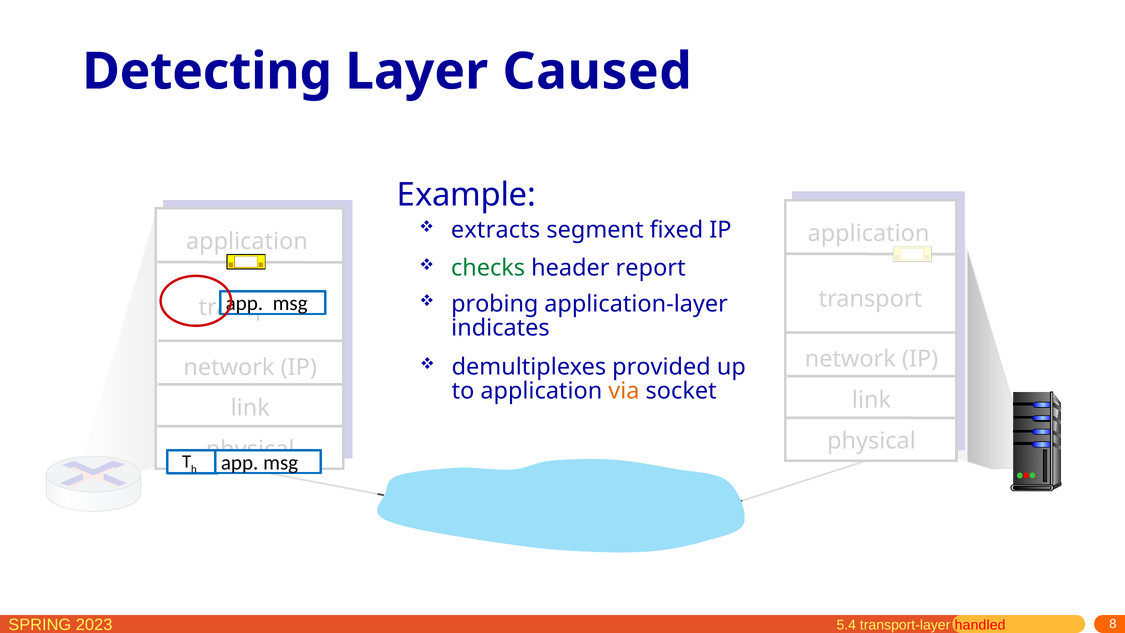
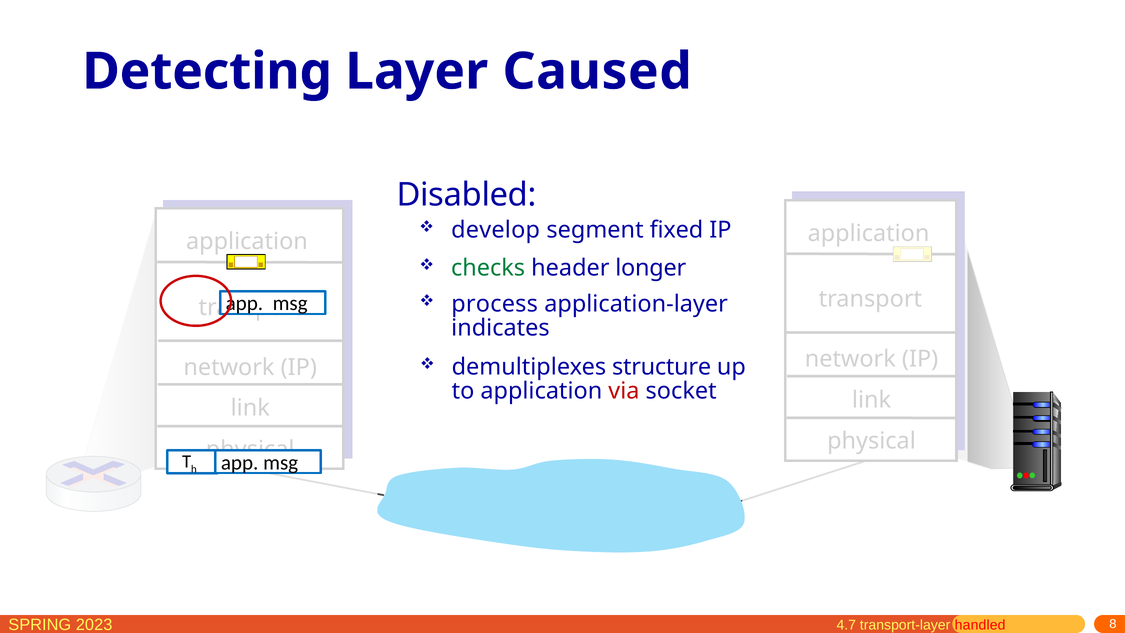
Example: Example -> Disabled
extracts: extracts -> develop
report: report -> longer
probing: probing -> process
provided: provided -> structure
via colour: orange -> red
5.4: 5.4 -> 4.7
